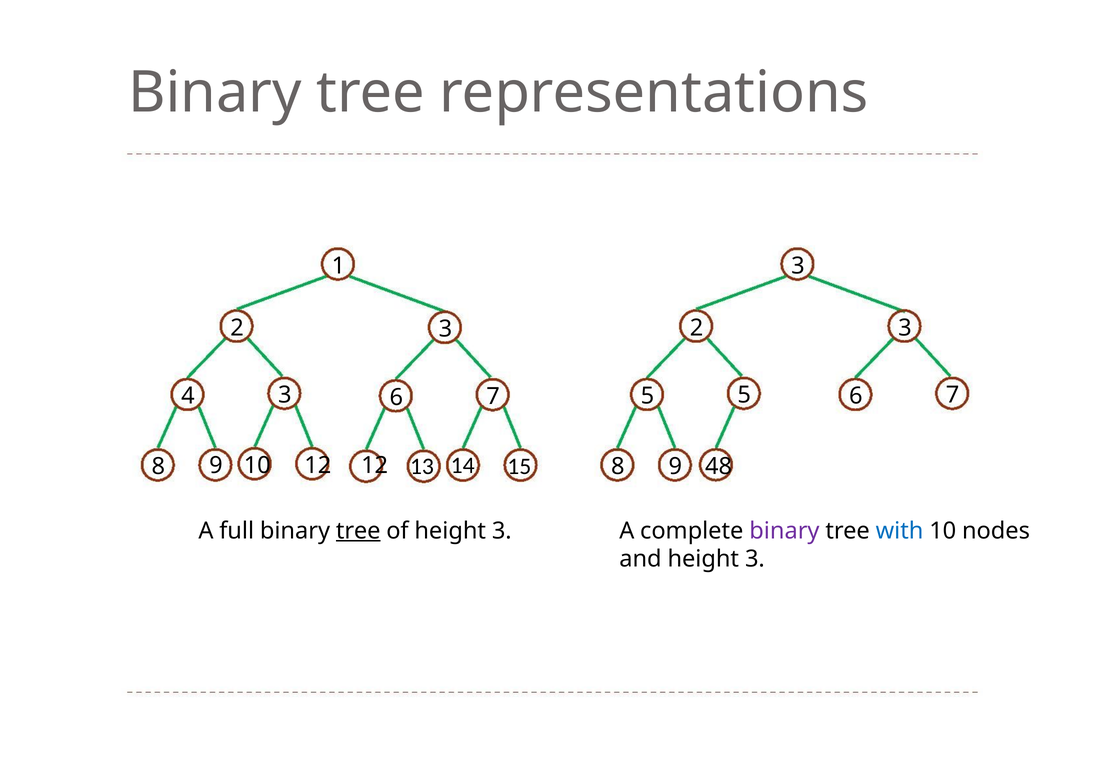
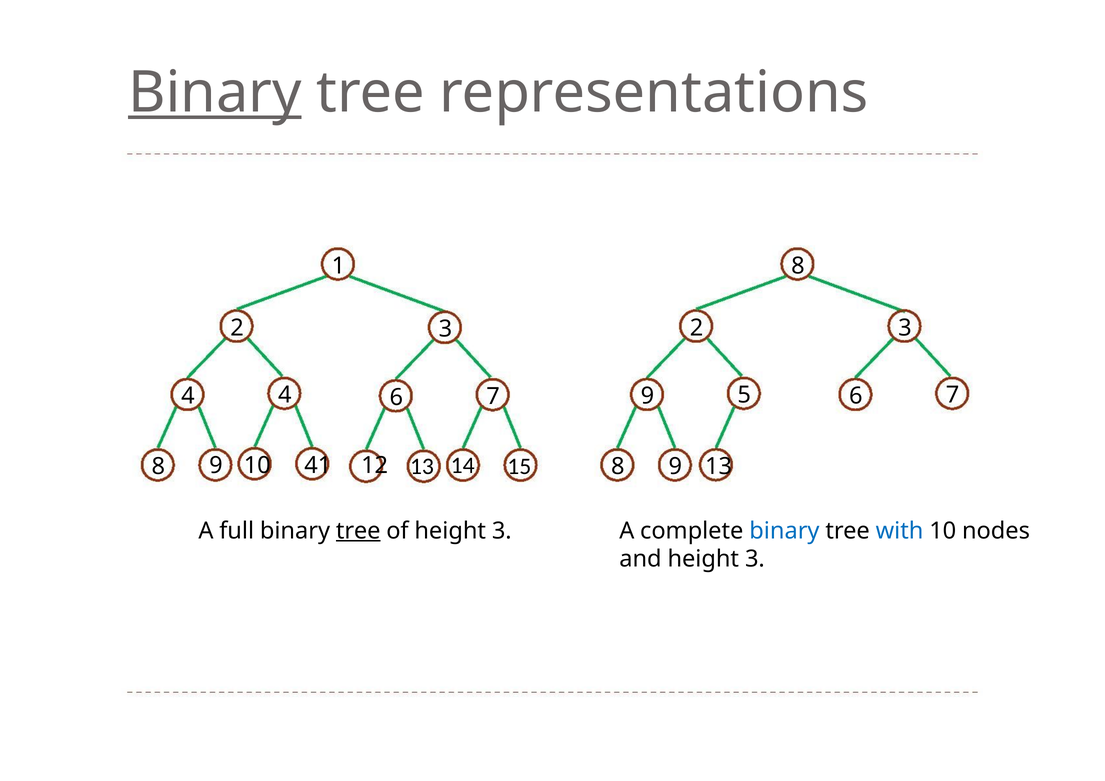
Binary at (215, 93) underline: none -> present
1 3: 3 -> 8
4 3: 3 -> 4
7 5: 5 -> 9
10 12: 12 -> 41
9 48: 48 -> 13
binary at (784, 531) colour: purple -> blue
